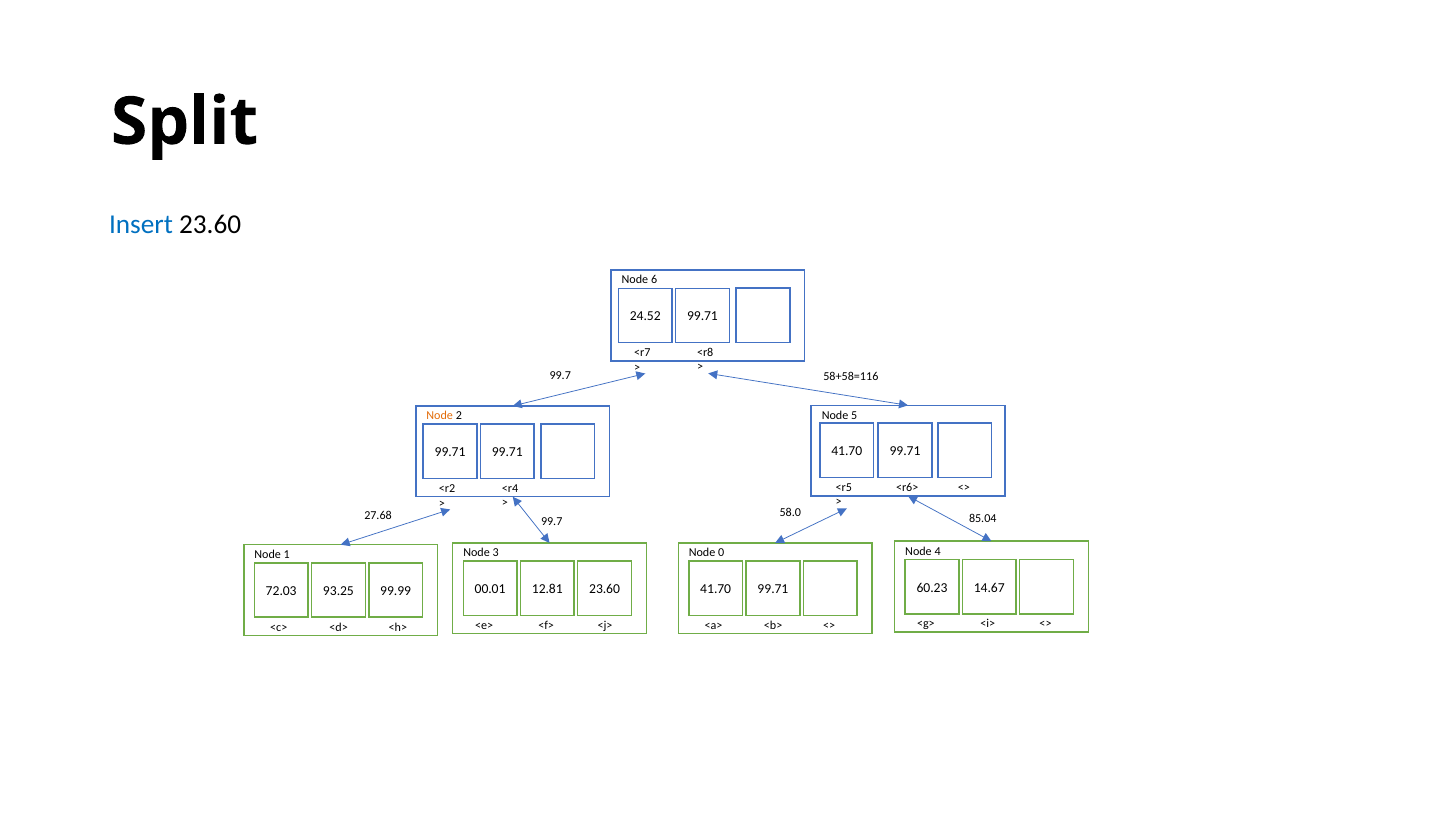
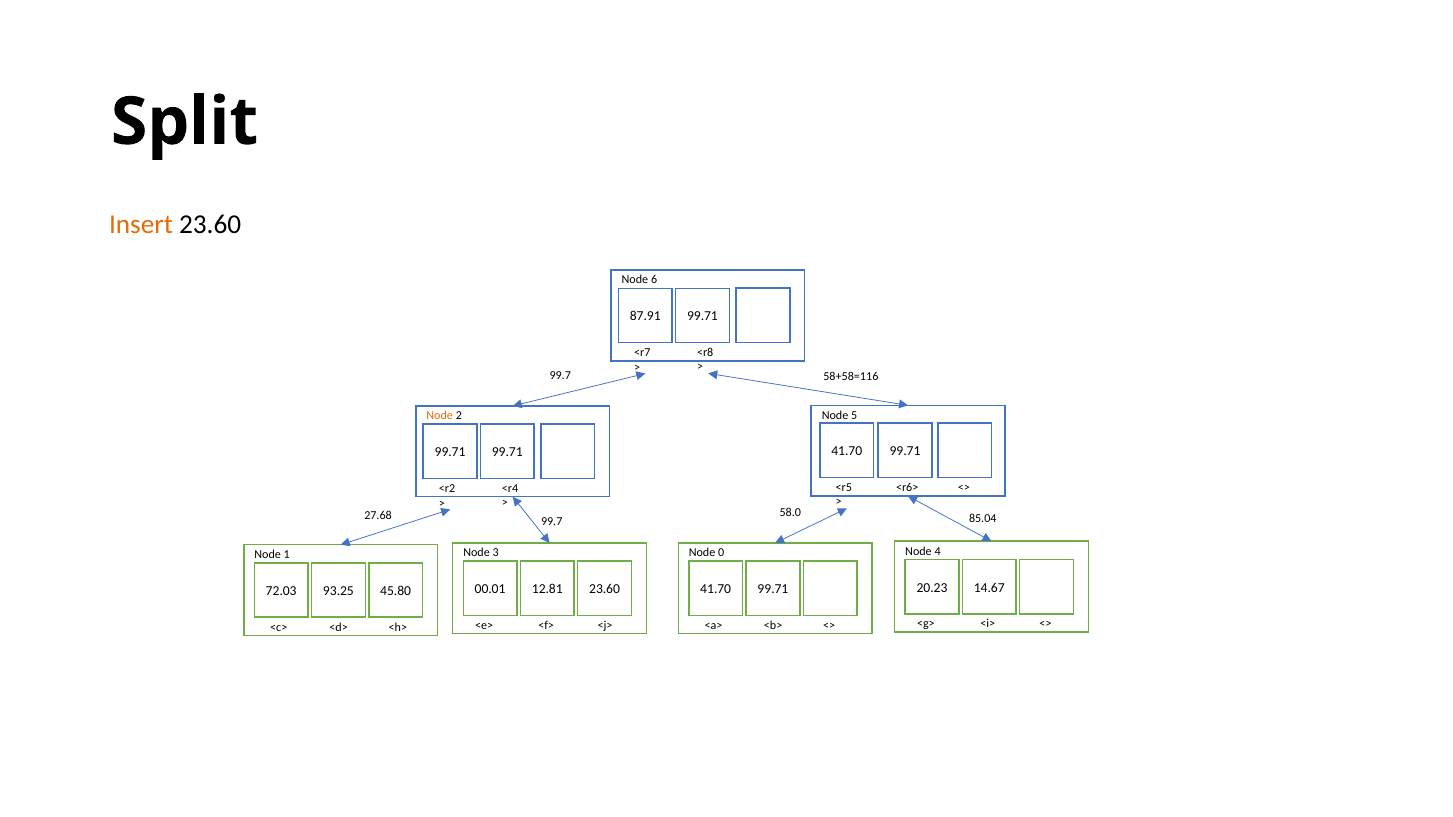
Insert colour: blue -> orange
24.52: 24.52 -> 87.91
60.23: 60.23 -> 20.23
99.99: 99.99 -> 45.80
